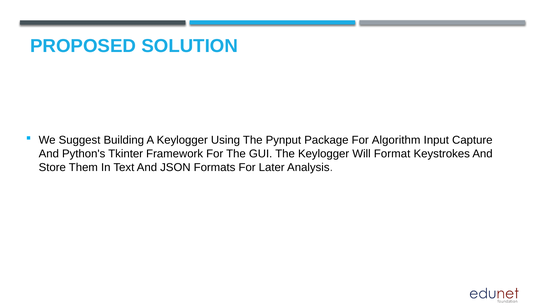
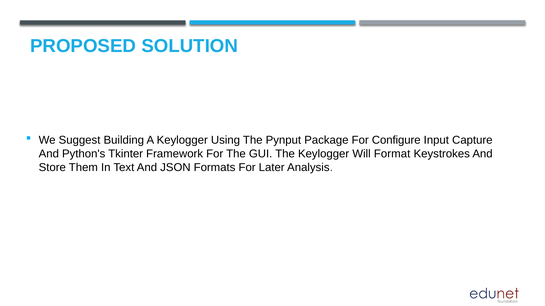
Algorithm: Algorithm -> Configure
